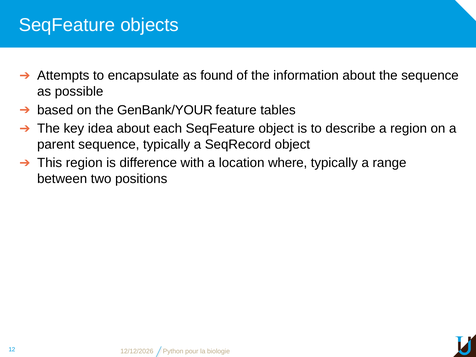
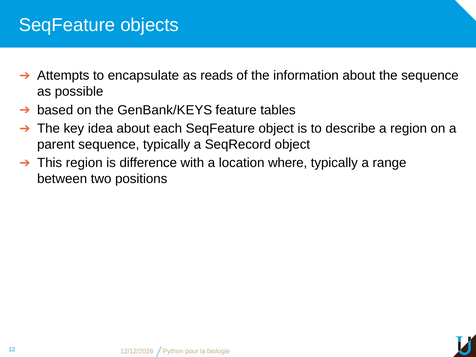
found: found -> reads
GenBank/YOUR: GenBank/YOUR -> GenBank/KEYS
